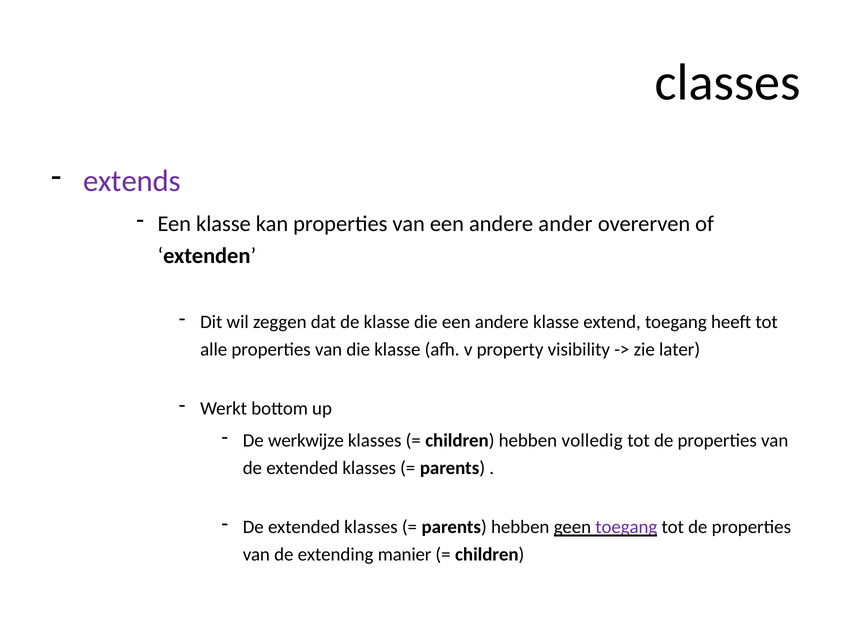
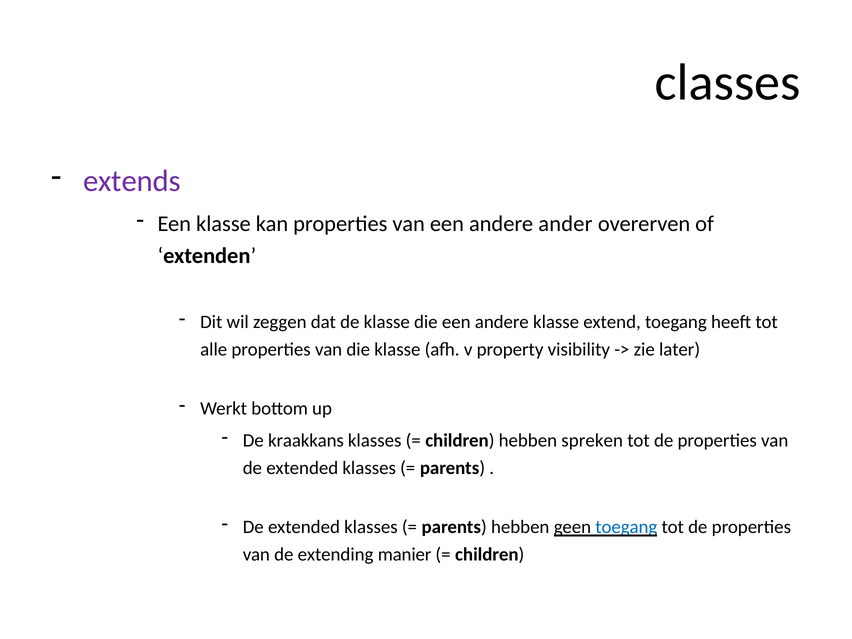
werkwijze: werkwijze -> kraakkans
volledig: volledig -> spreken
toegang at (626, 527) colour: purple -> blue
